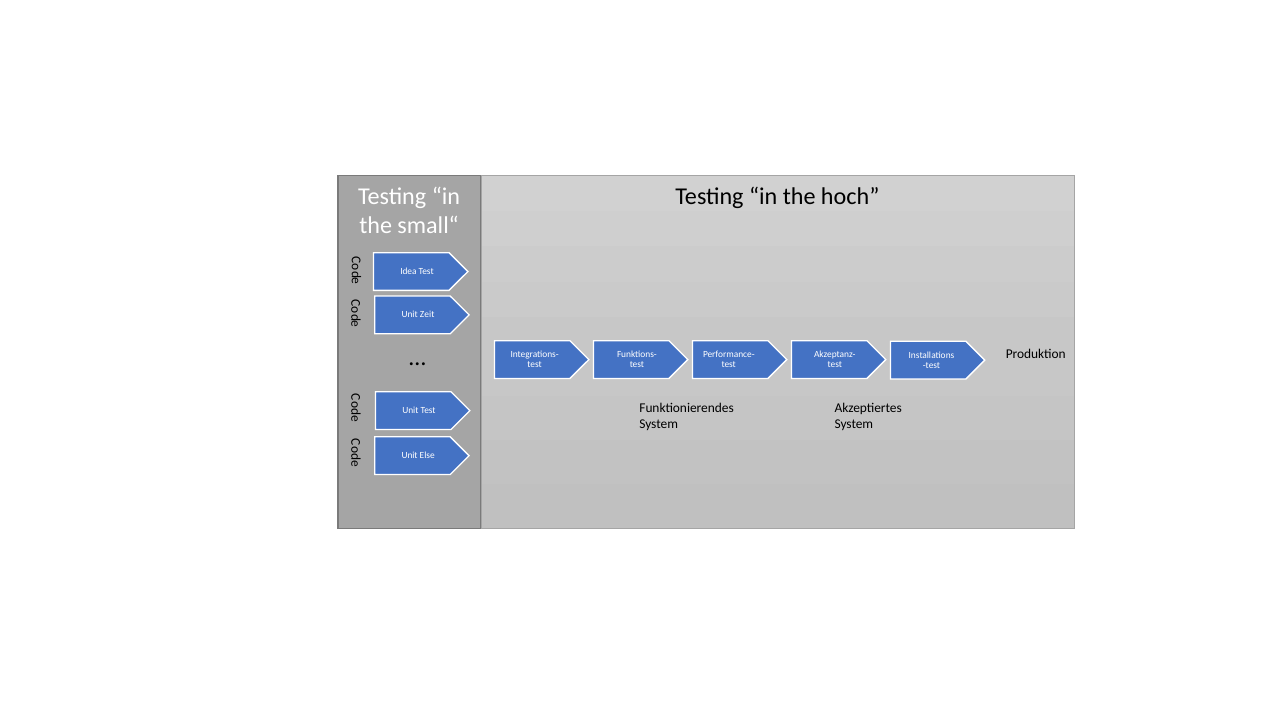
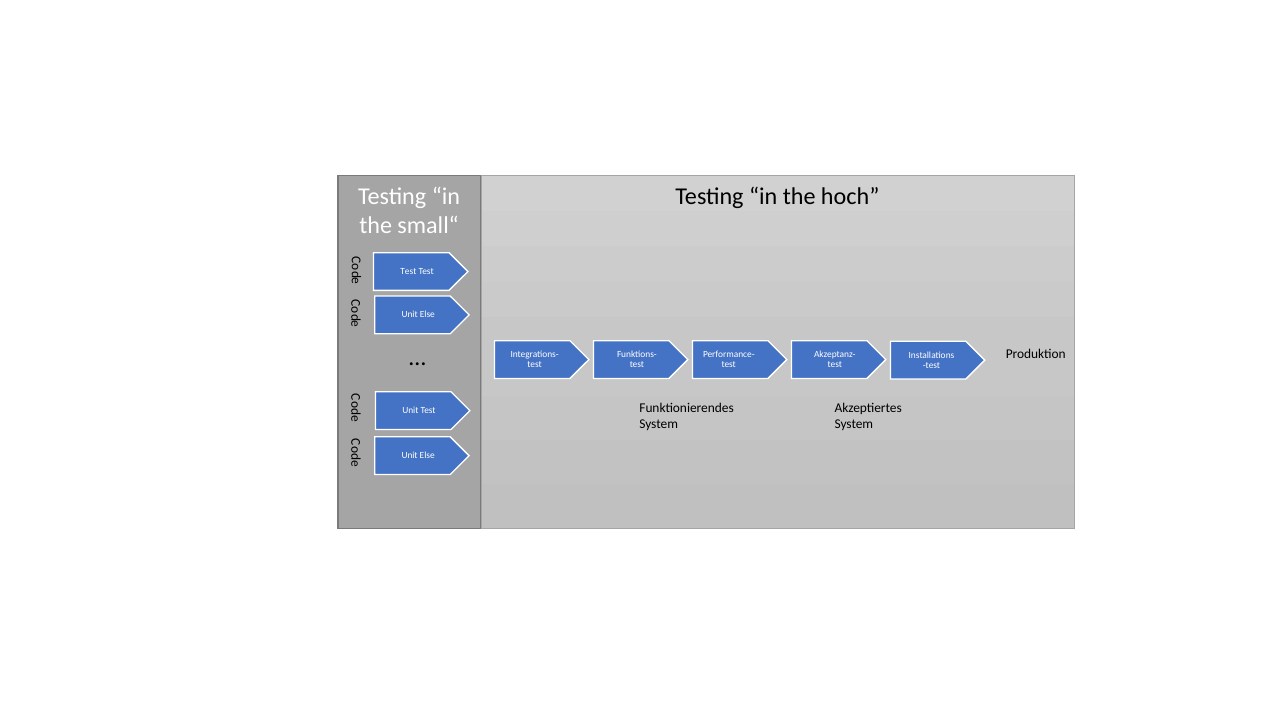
Idea at (408, 272): Idea -> Test
Zeit at (427, 315): Zeit -> Else
